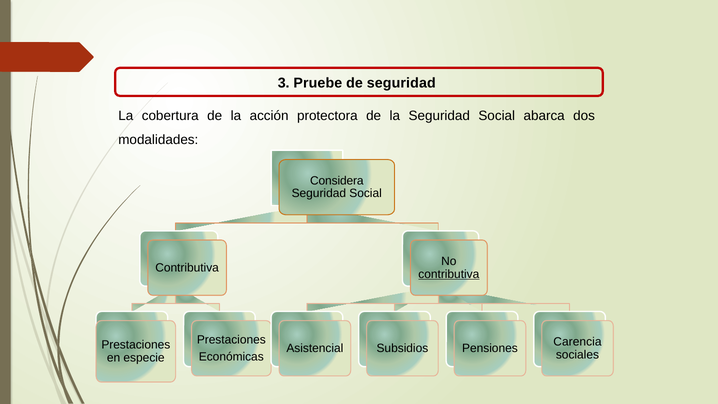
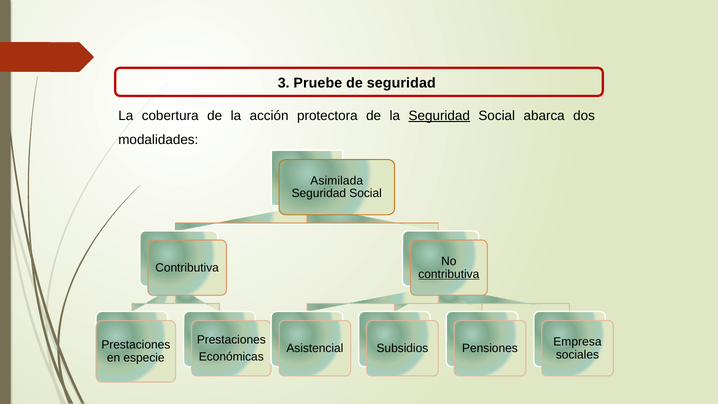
Seguridad at (439, 116) underline: none -> present
Considera: Considera -> Asimilada
Carencia: Carencia -> Empresa
